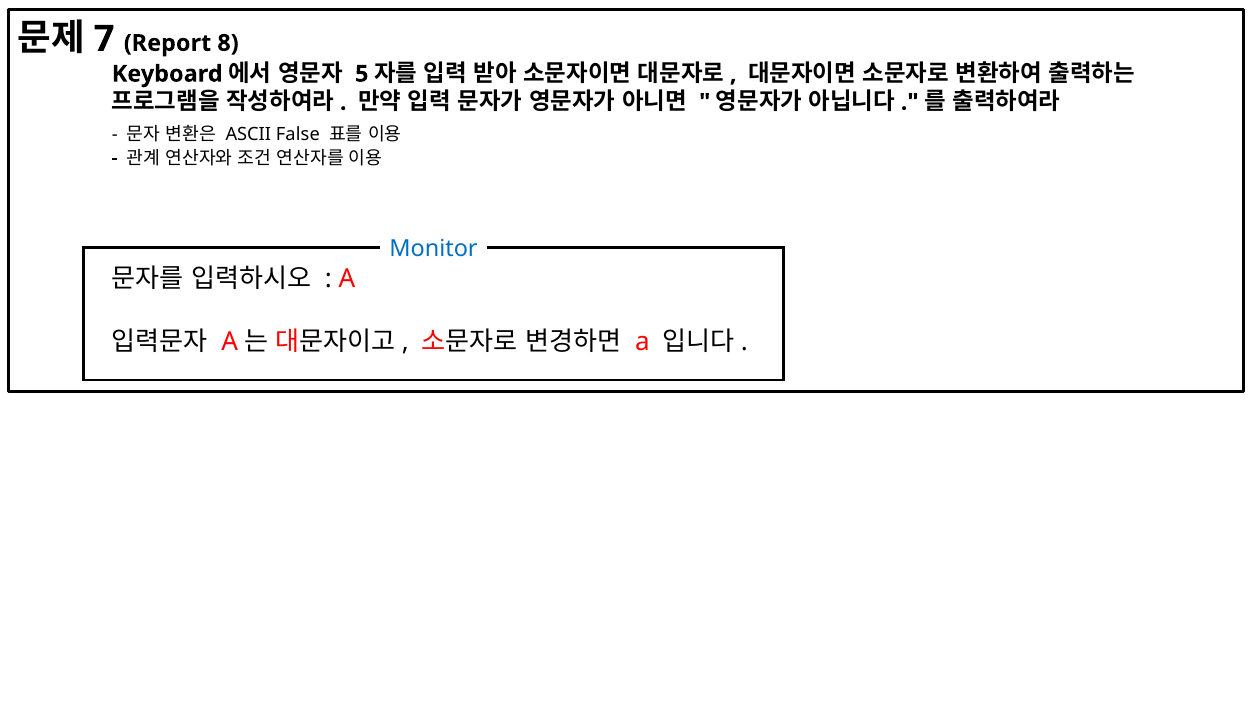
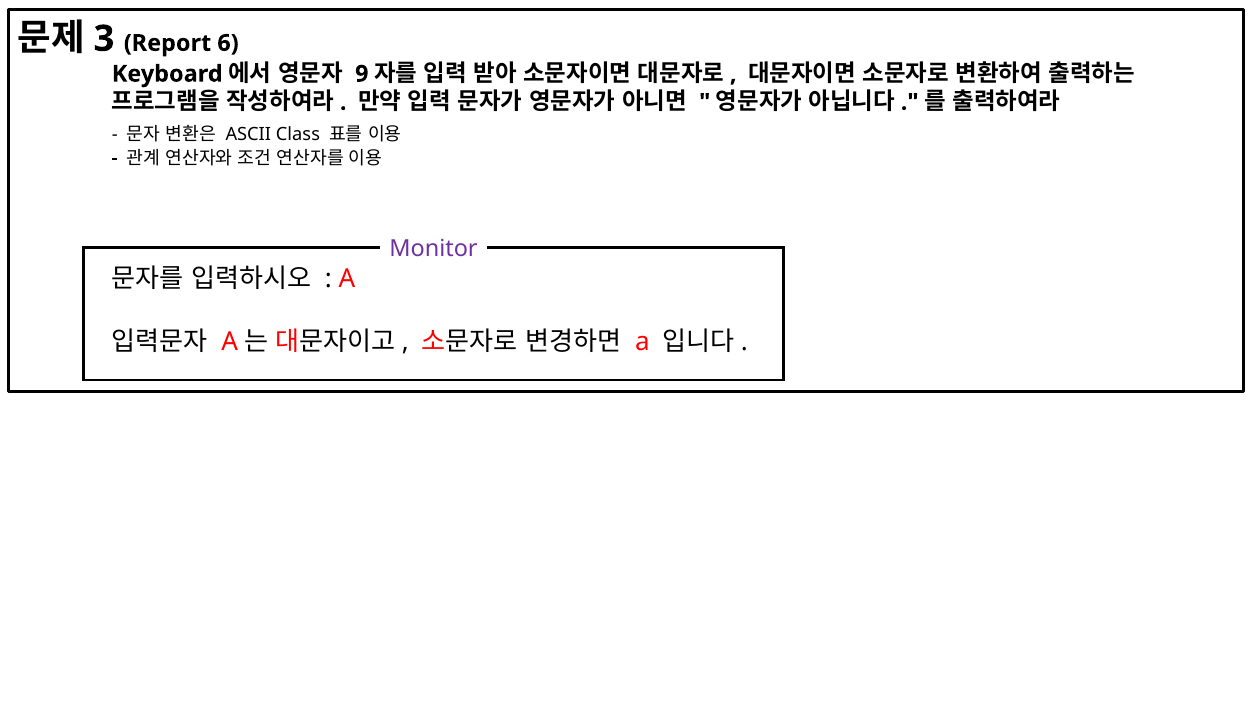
7: 7 -> 3
8: 8 -> 6
5: 5 -> 9
False: False -> Class
Monitor colour: blue -> purple
